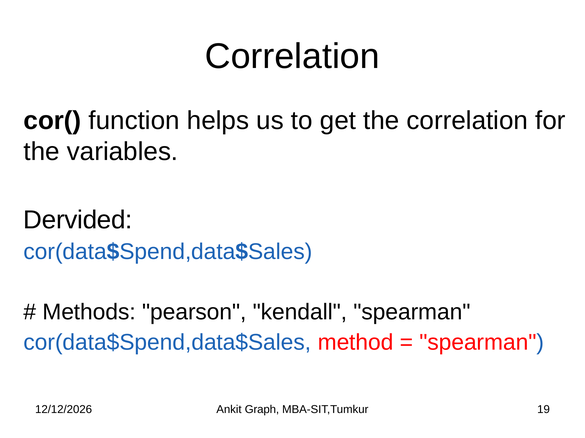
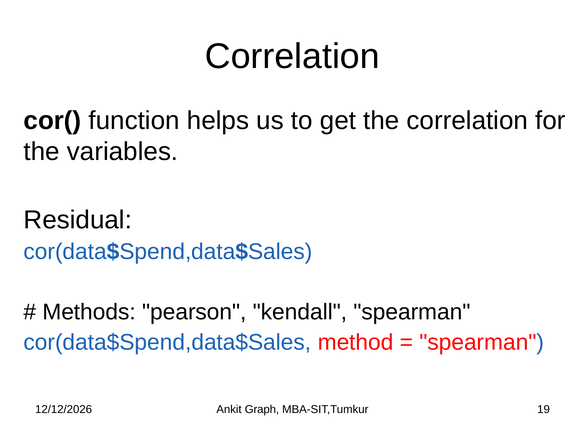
Dervided: Dervided -> Residual
